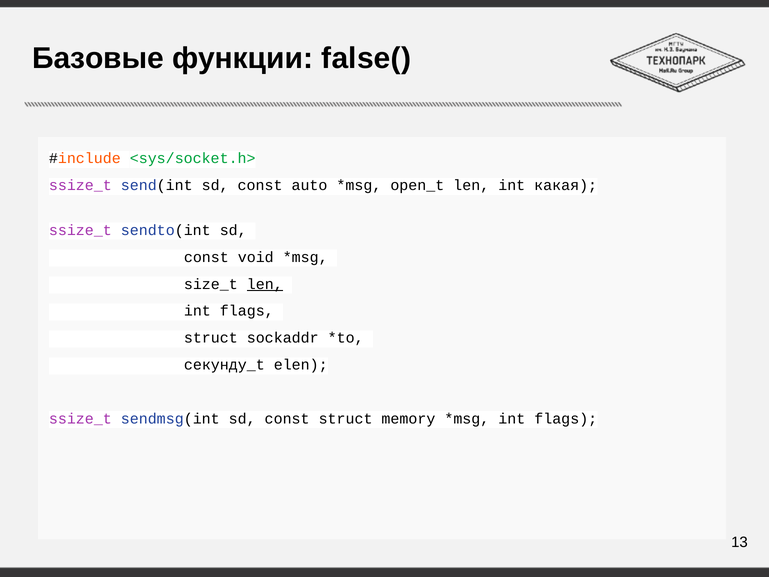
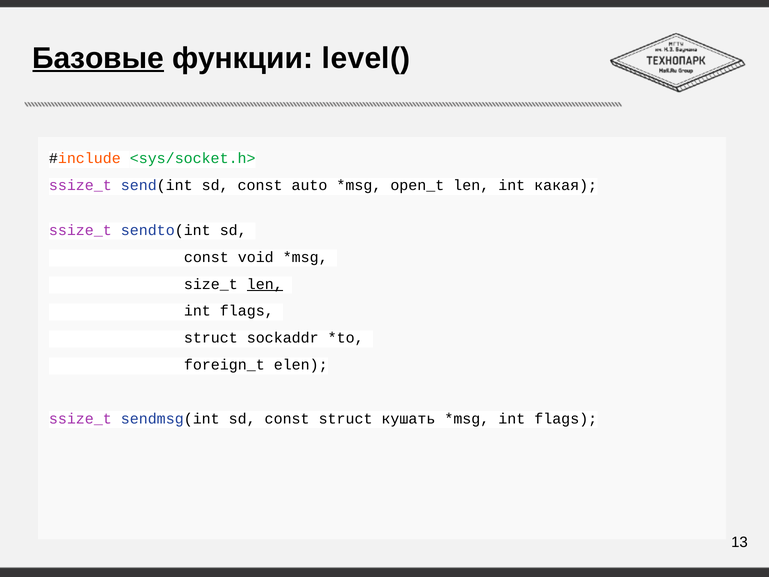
Базовые underline: none -> present
false(: false( -> level(
секунду_t: секунду_t -> foreign_t
memory: memory -> кушать
